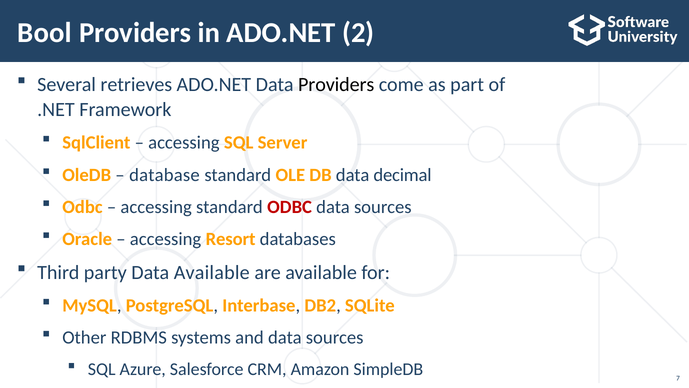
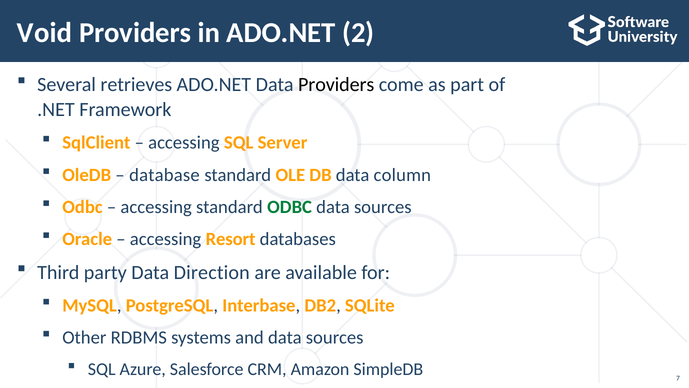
Bool: Bool -> Void
decimal: decimal -> column
ODBC at (290, 207) colour: red -> green
Data Available: Available -> Direction
